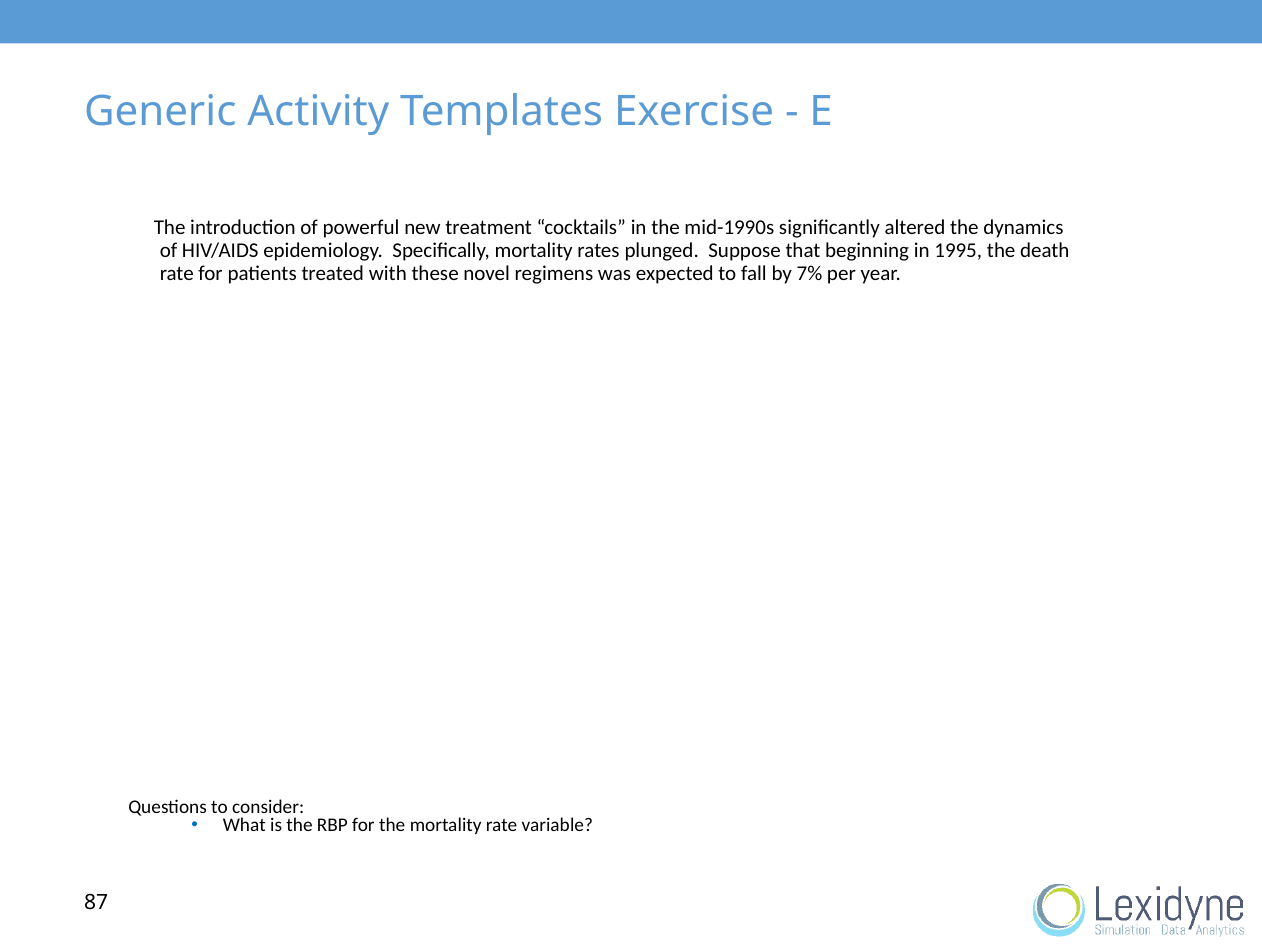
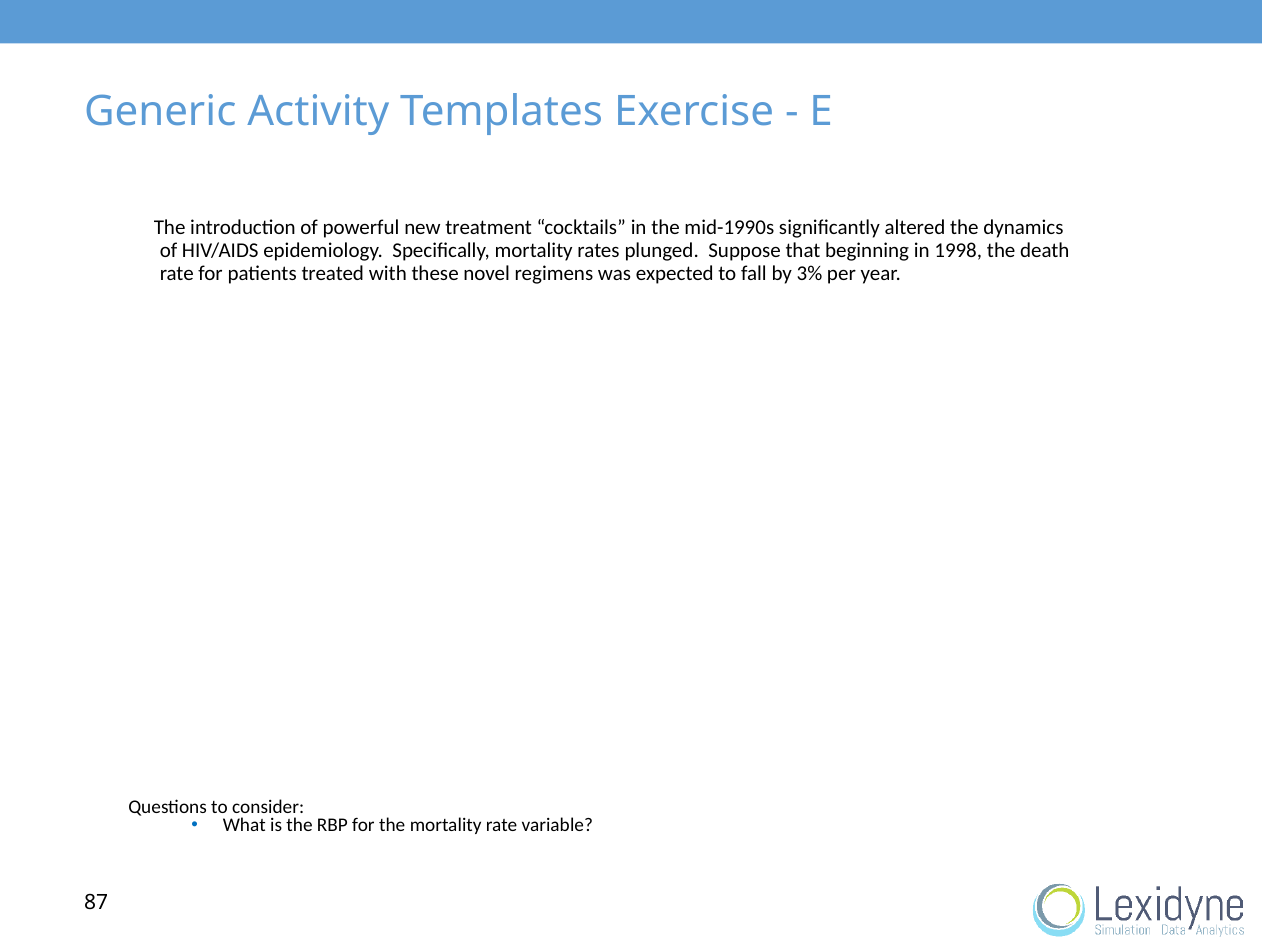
1995: 1995 -> 1998
7%: 7% -> 3%
